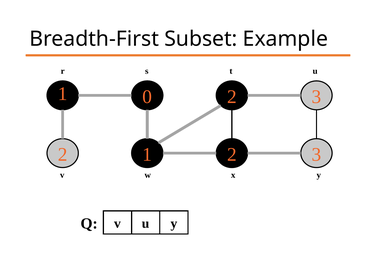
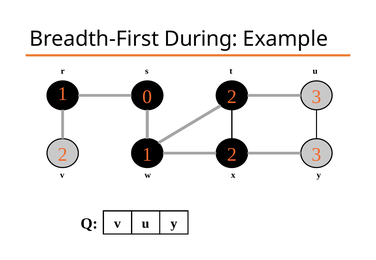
Subset: Subset -> During
